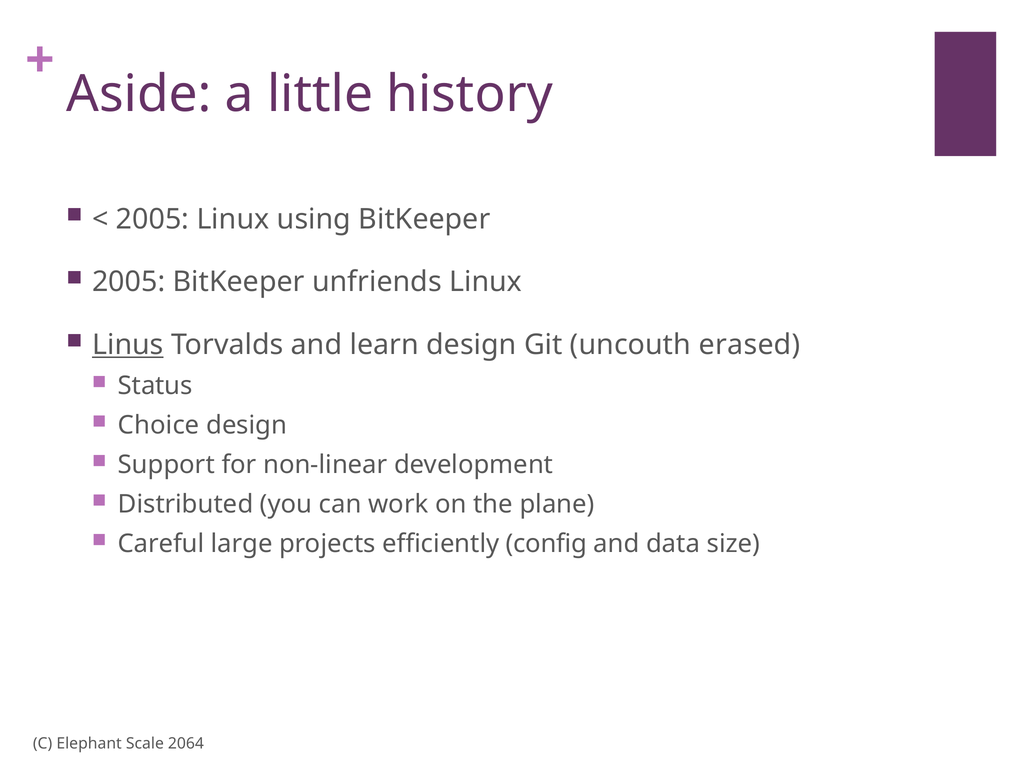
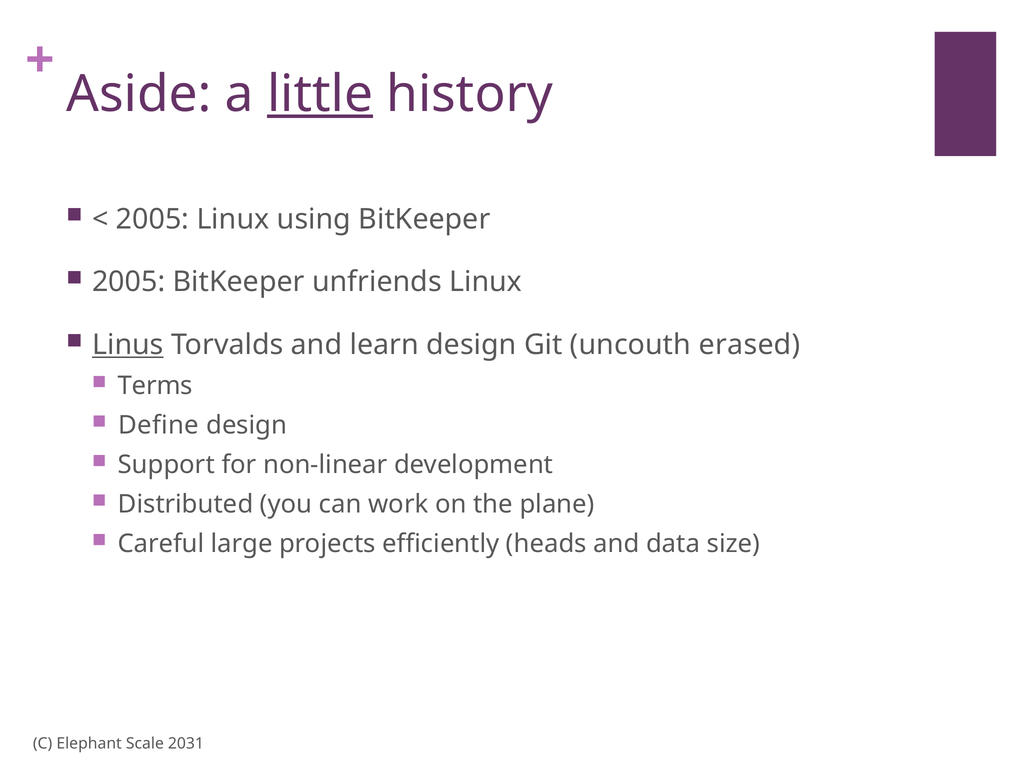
little underline: none -> present
Status: Status -> Terms
Choice: Choice -> Define
config: config -> heads
2064: 2064 -> 2031
